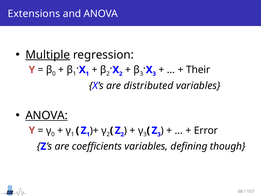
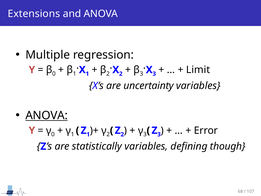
Multiple underline: present -> none
Their: Their -> Limit
distributed: distributed -> uncertainty
coefficients: coefficients -> statistically
